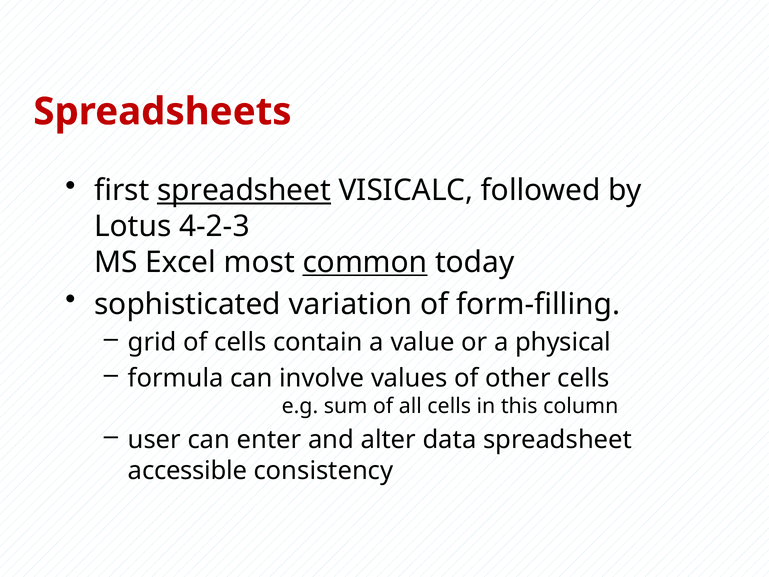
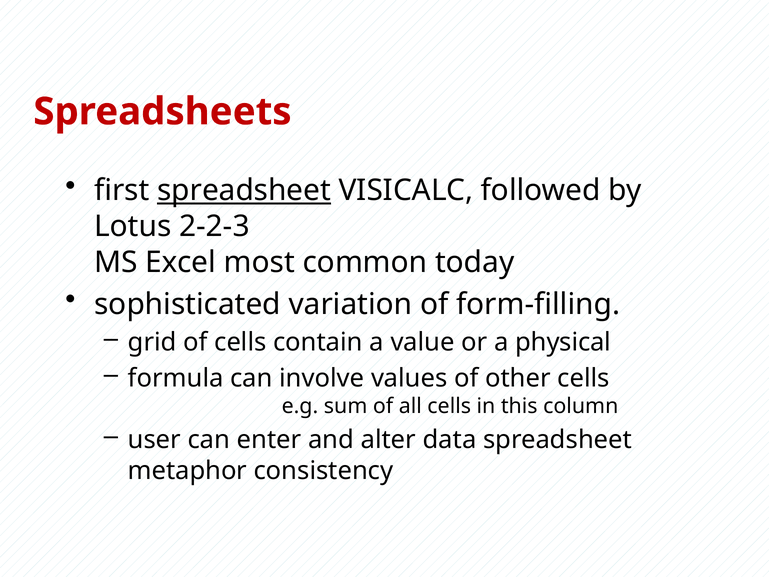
4-2-3: 4-2-3 -> 2-2-3
common underline: present -> none
accessible: accessible -> metaphor
